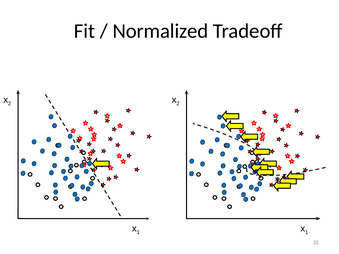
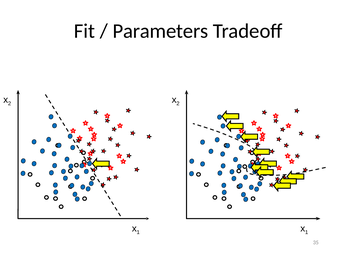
Normalized: Normalized -> Parameters
